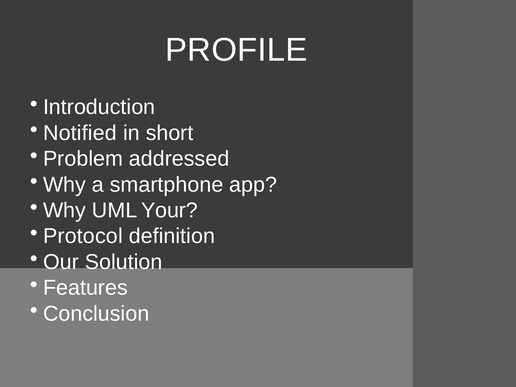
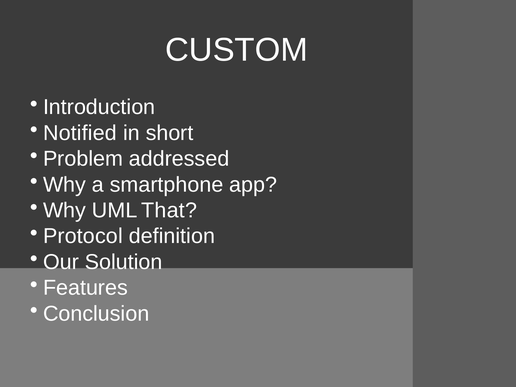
PROFILE: PROFILE -> CUSTOM
Your: Your -> That
